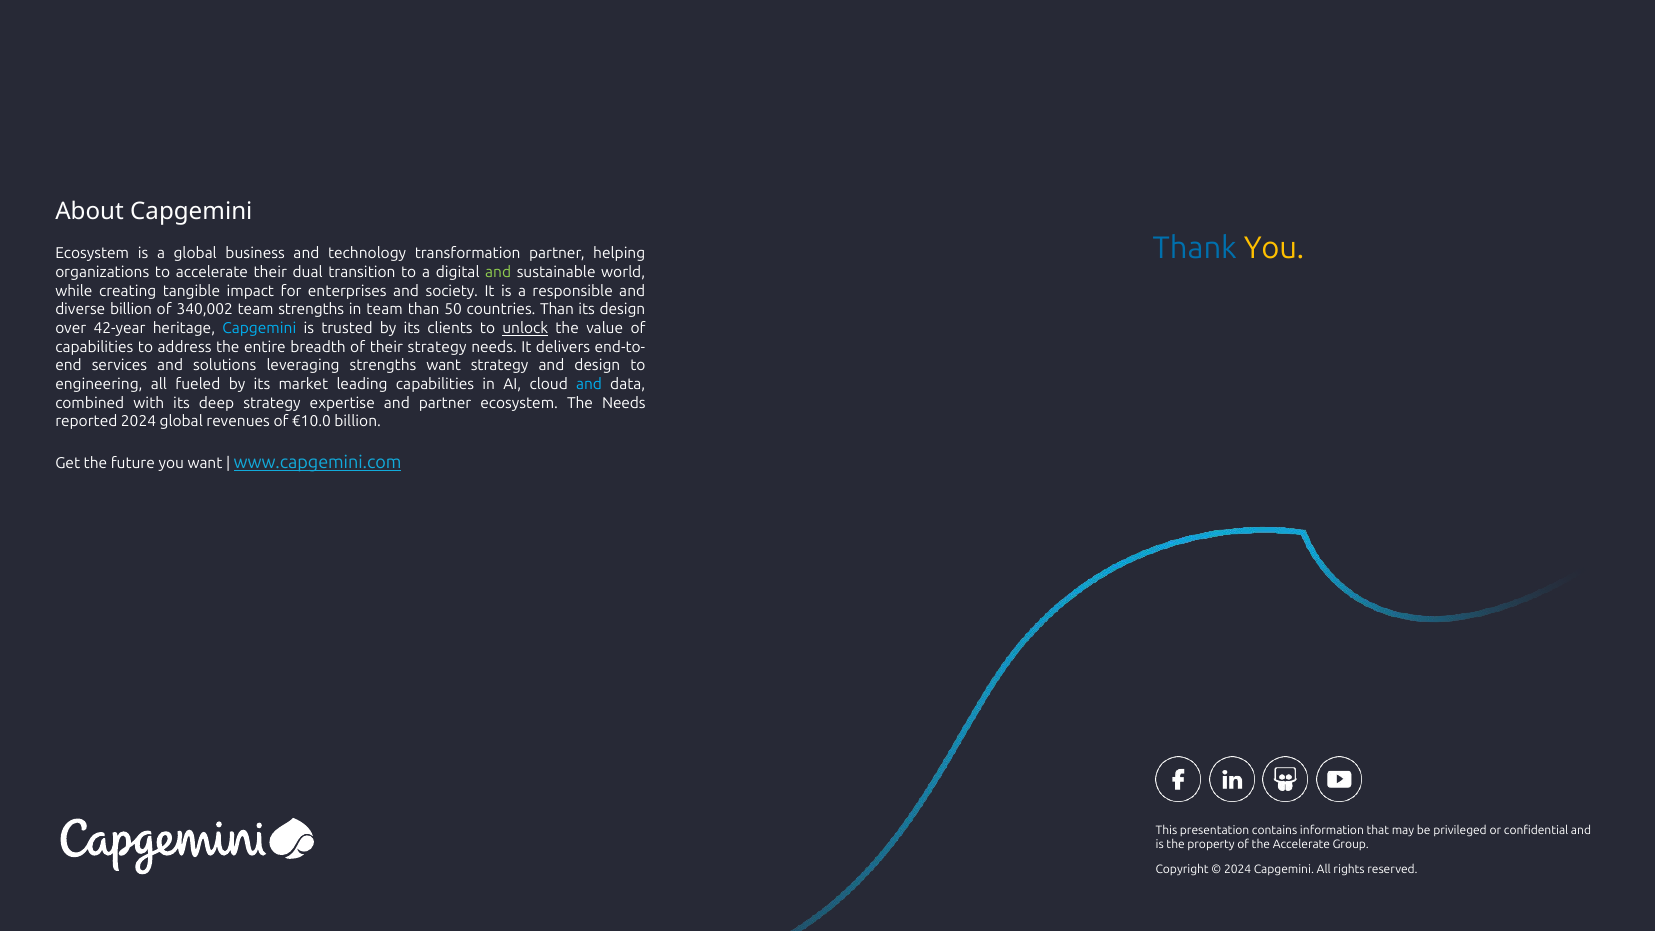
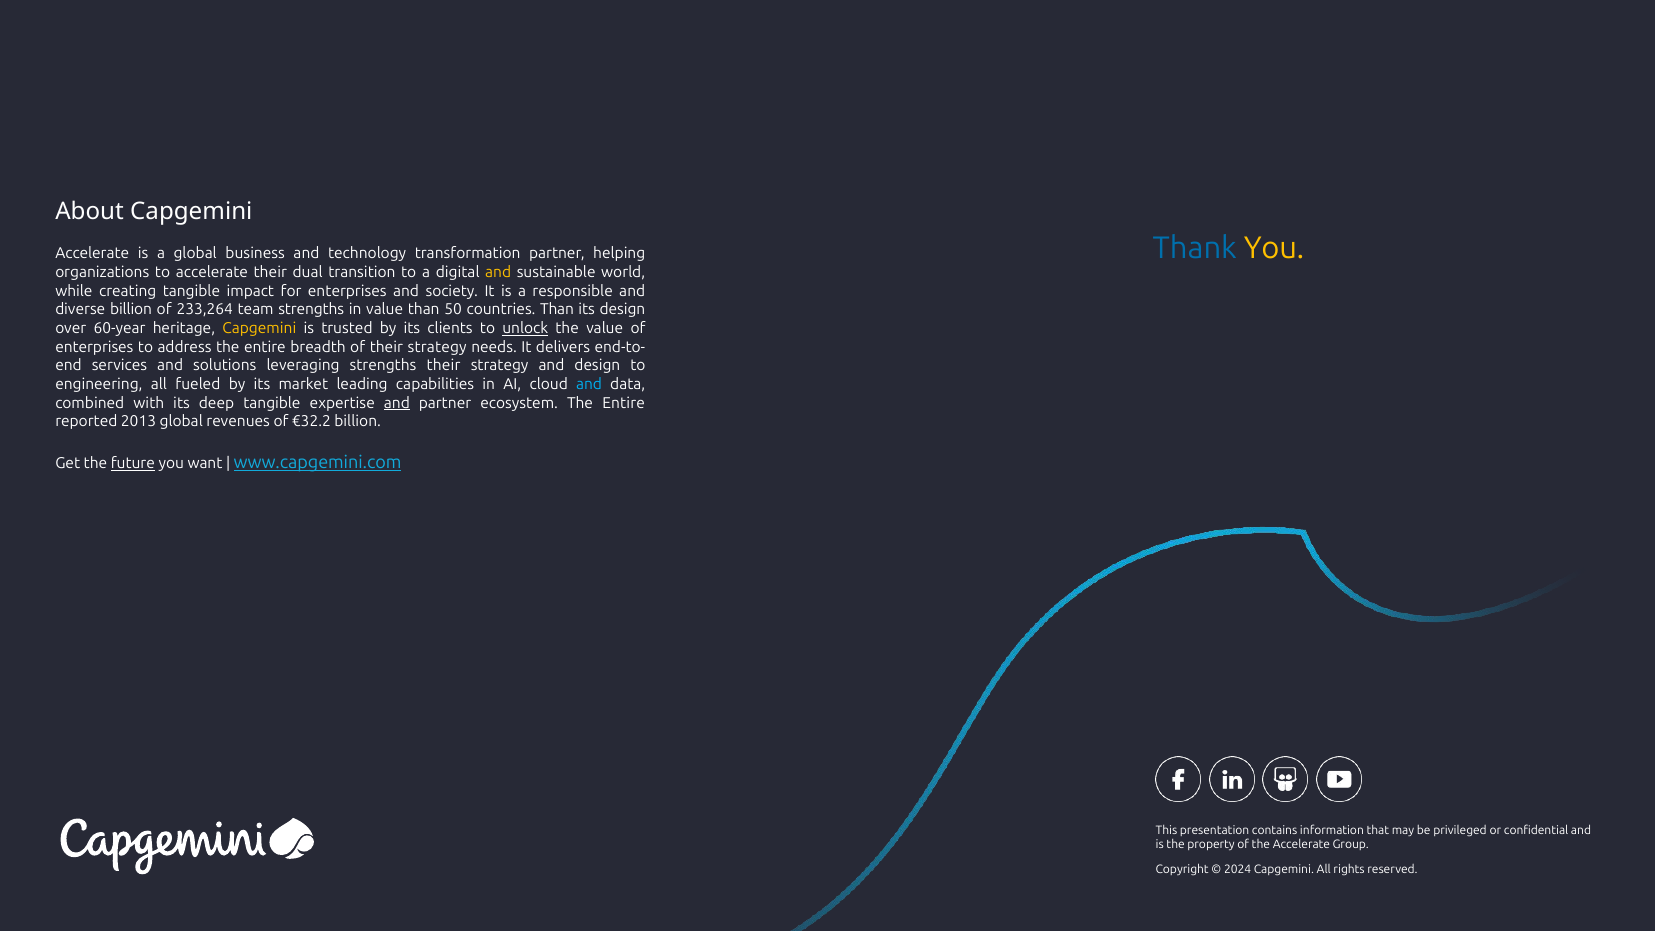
Ecosystem at (92, 254): Ecosystem -> Accelerate
and at (498, 272) colour: light green -> yellow
340,002: 340,002 -> 233,264
in team: team -> value
42-year: 42-year -> 60-year
Capgemini at (259, 328) colour: light blue -> yellow
capabilities at (94, 347): capabilities -> enterprises
strengths want: want -> their
deep strategy: strategy -> tangible
and at (397, 403) underline: none -> present
ecosystem The Needs: Needs -> Entire
reported 2024: 2024 -> 2013
€10.0: €10.0 -> €32.2
future underline: none -> present
